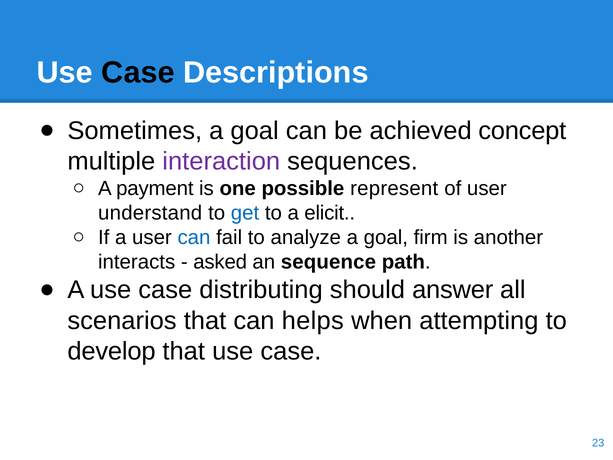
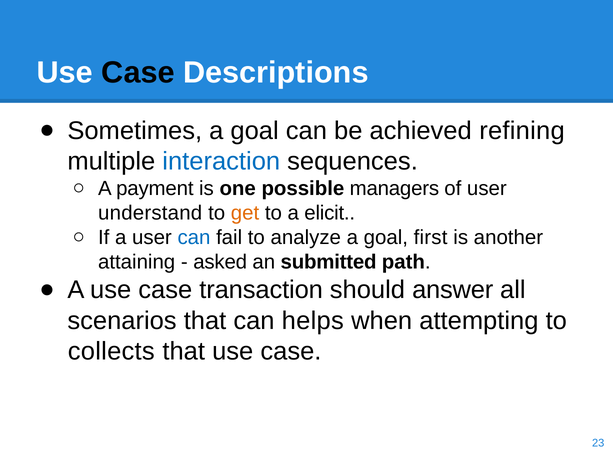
concept: concept -> refining
interaction colour: purple -> blue
represent: represent -> managers
get colour: blue -> orange
firm: firm -> first
interacts: interacts -> attaining
sequence: sequence -> submitted
distributing: distributing -> transaction
develop: develop -> collects
